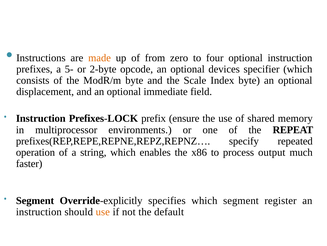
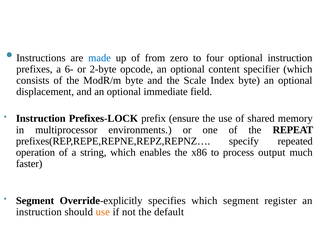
made colour: orange -> blue
5-: 5- -> 6-
devices: devices -> content
